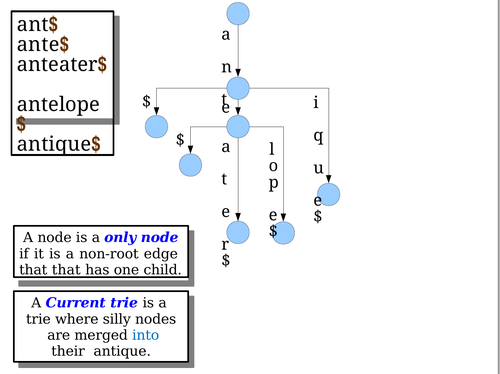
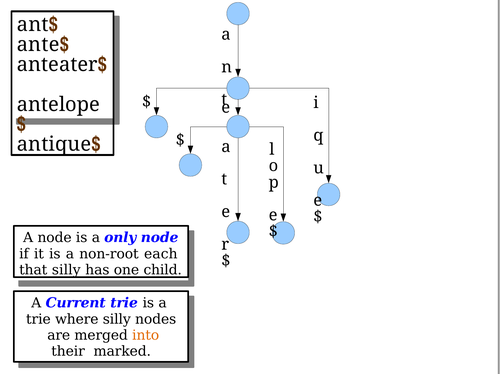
edge: edge -> each
that that: that -> silly
into colour: blue -> orange
their antique: antique -> marked
